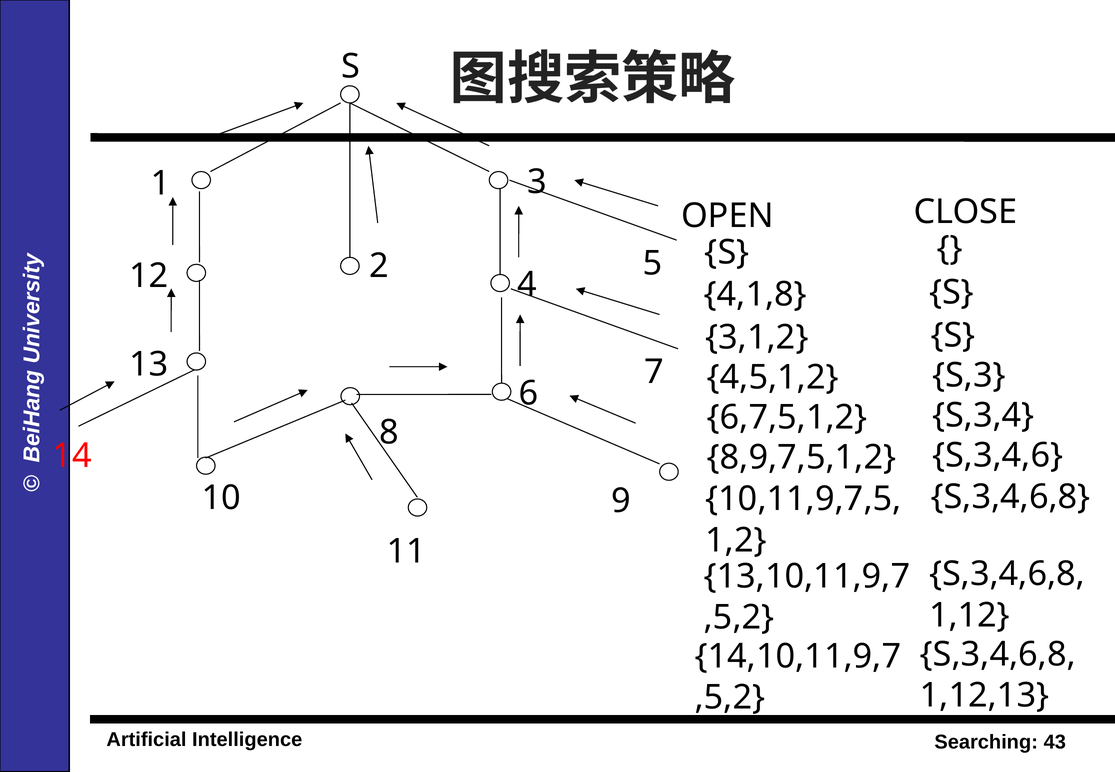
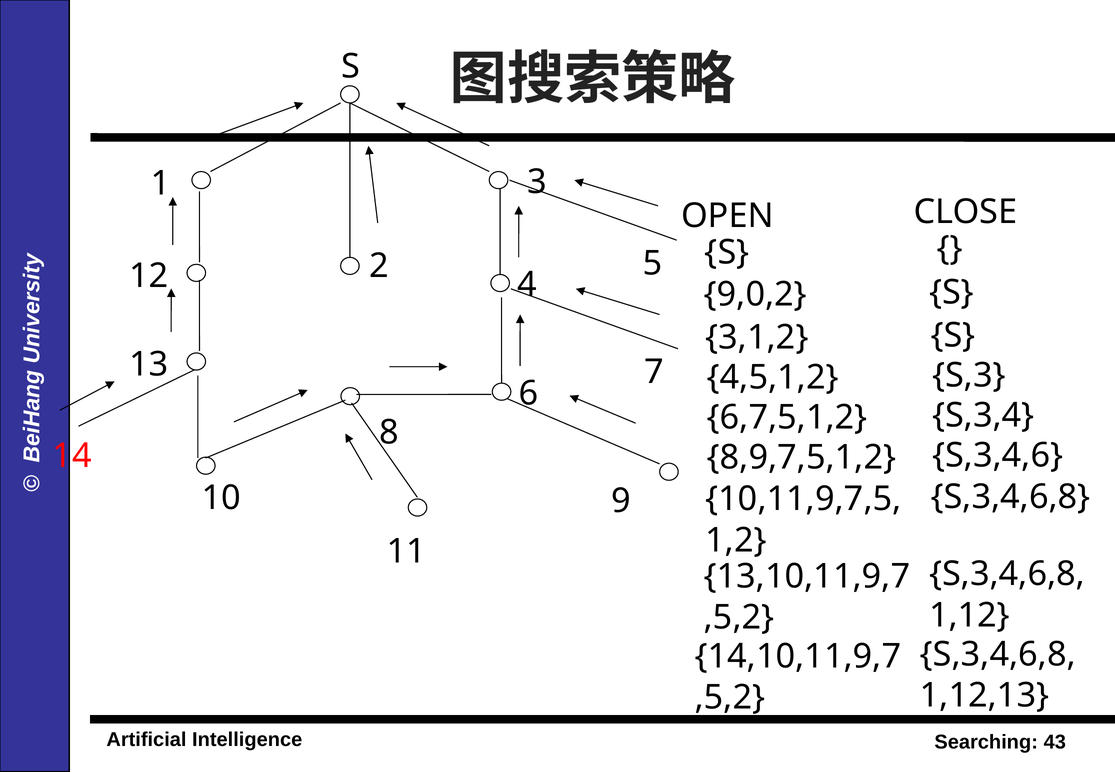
4,1,8: 4,1,8 -> 9,0,2
